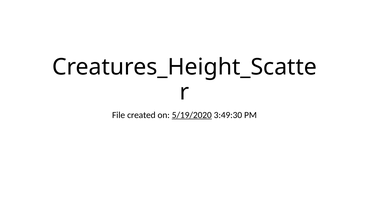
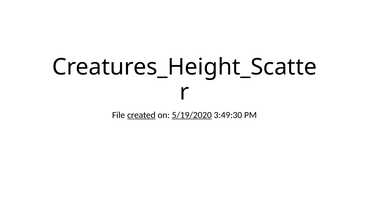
created underline: none -> present
